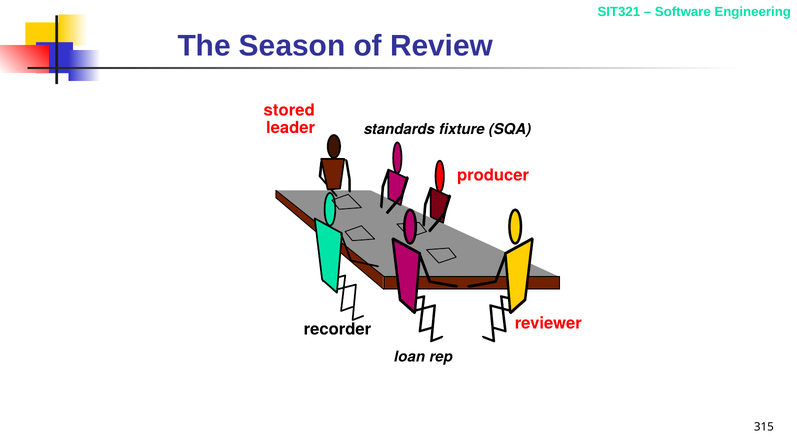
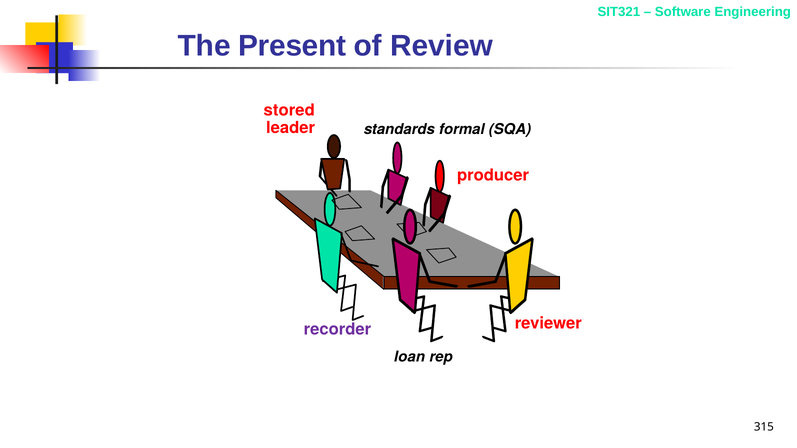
Season: Season -> Present
fixture: fixture -> formal
recorder colour: black -> purple
